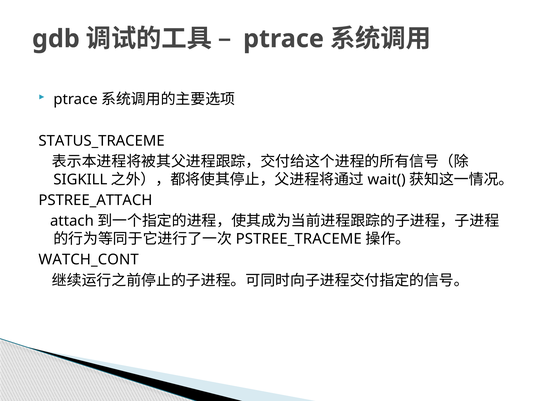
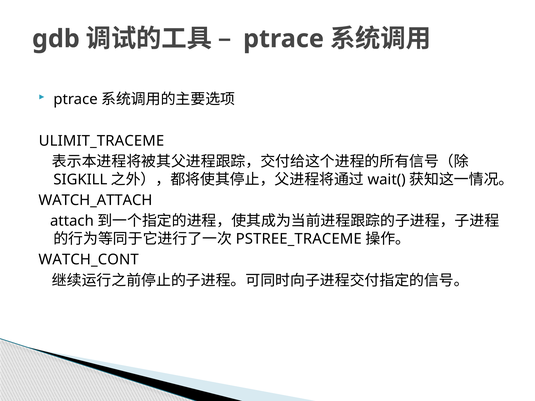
STATUS_TRACEME: STATUS_TRACEME -> ULIMIT_TRACEME
PSTREE_ATTACH: PSTREE_ATTACH -> WATCH_ATTACH
